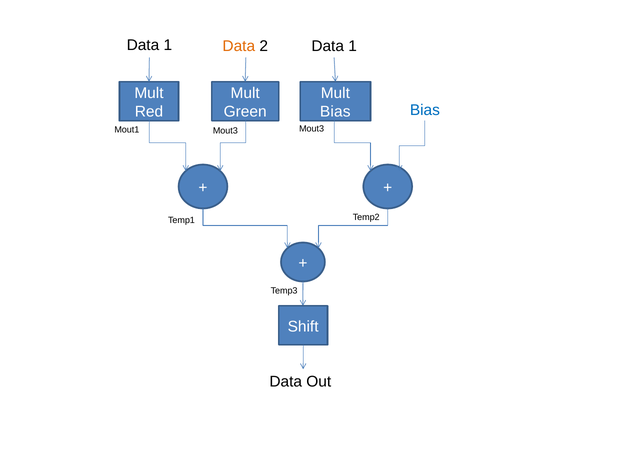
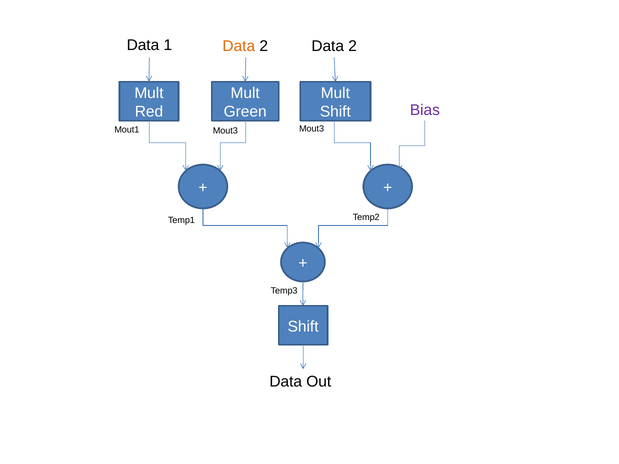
2 Data 1: 1 -> 2
Bias at (425, 110) colour: blue -> purple
Bias at (335, 112): Bias -> Shift
